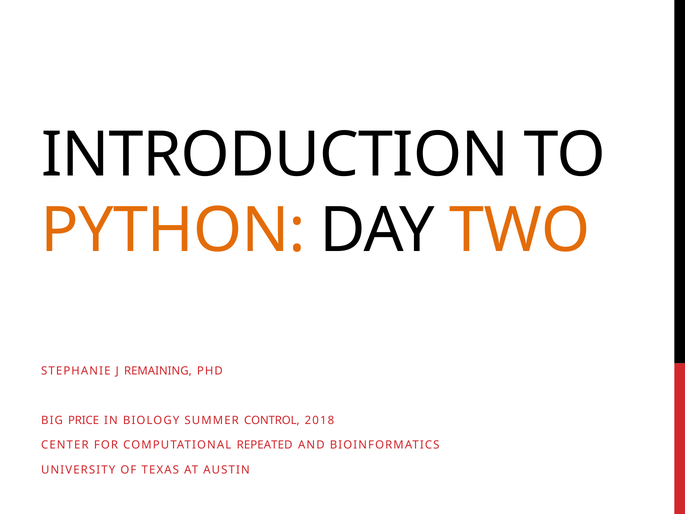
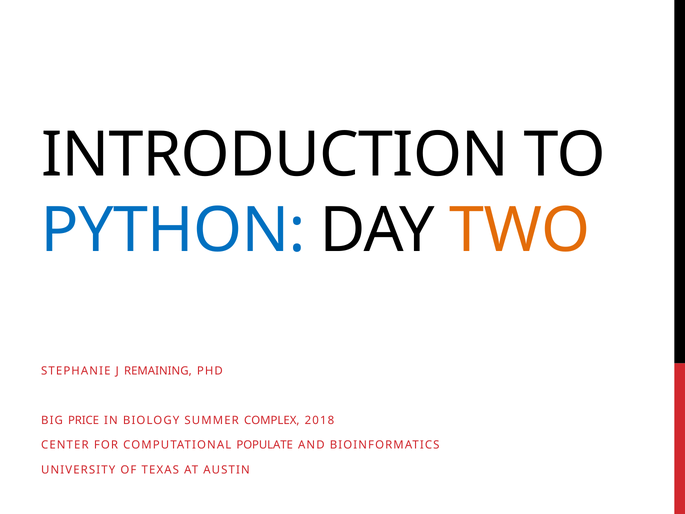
PYTHON colour: orange -> blue
CONTROL: CONTROL -> COMPLEX
REPEATED: REPEATED -> POPULATE
